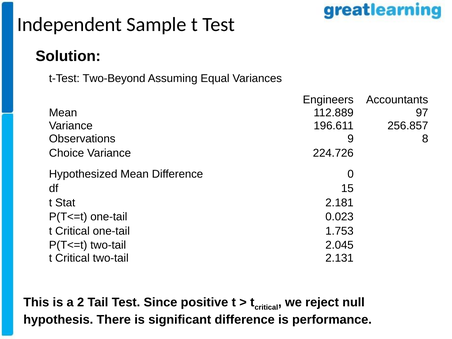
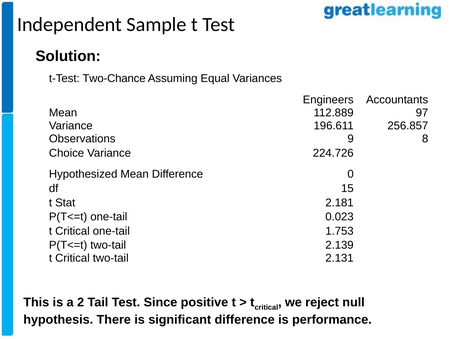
Two-Beyond: Two-Beyond -> Two-Chance
2.045: 2.045 -> 2.139
